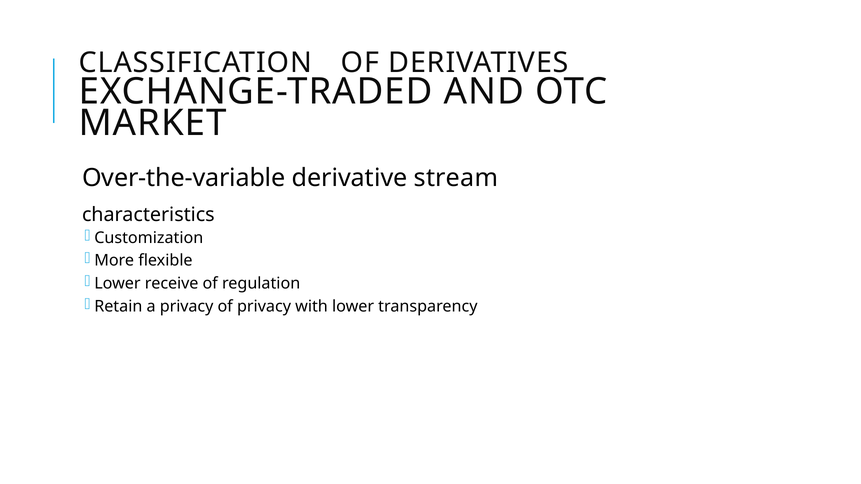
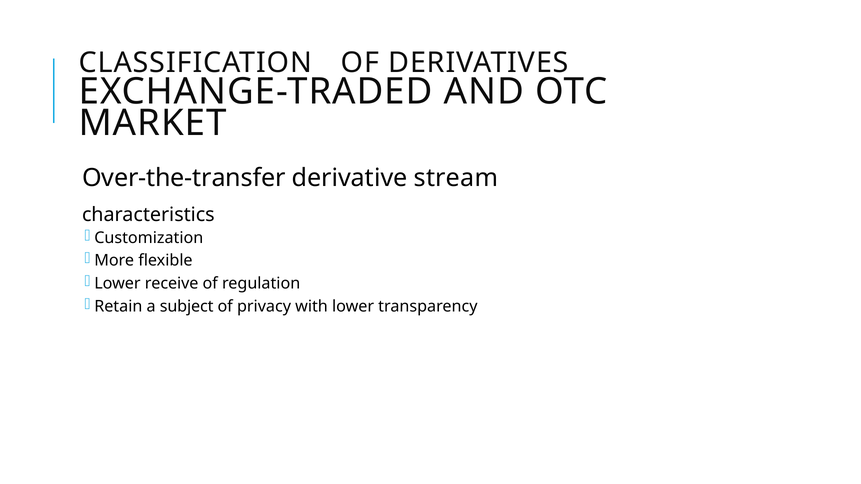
Over-the-variable: Over-the-variable -> Over-the-transfer
a privacy: privacy -> subject
